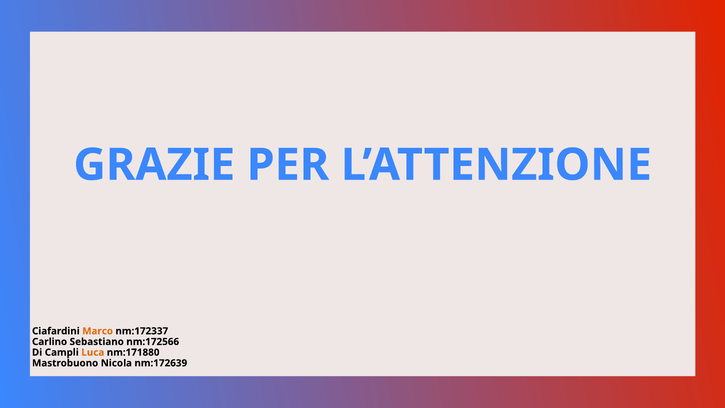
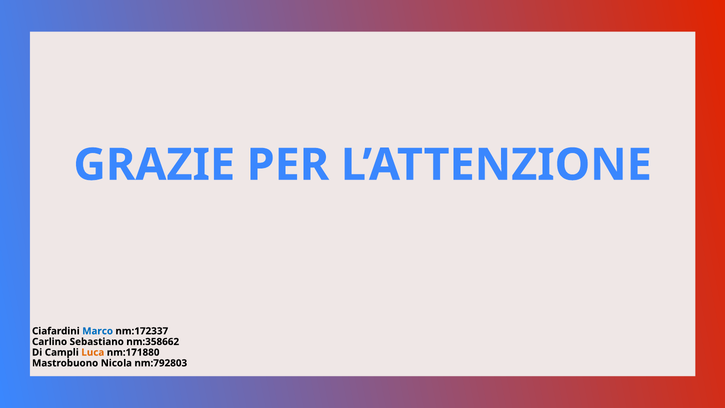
Marco colour: orange -> blue
nm:172566: nm:172566 -> nm:358662
nm:172639: nm:172639 -> nm:792803
